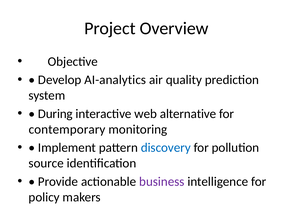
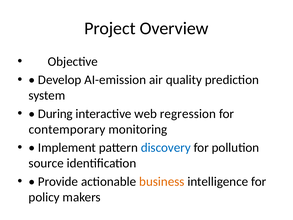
AI-analytics: AI-analytics -> AI-emission
web alternative: alternative -> regression
business colour: purple -> orange
